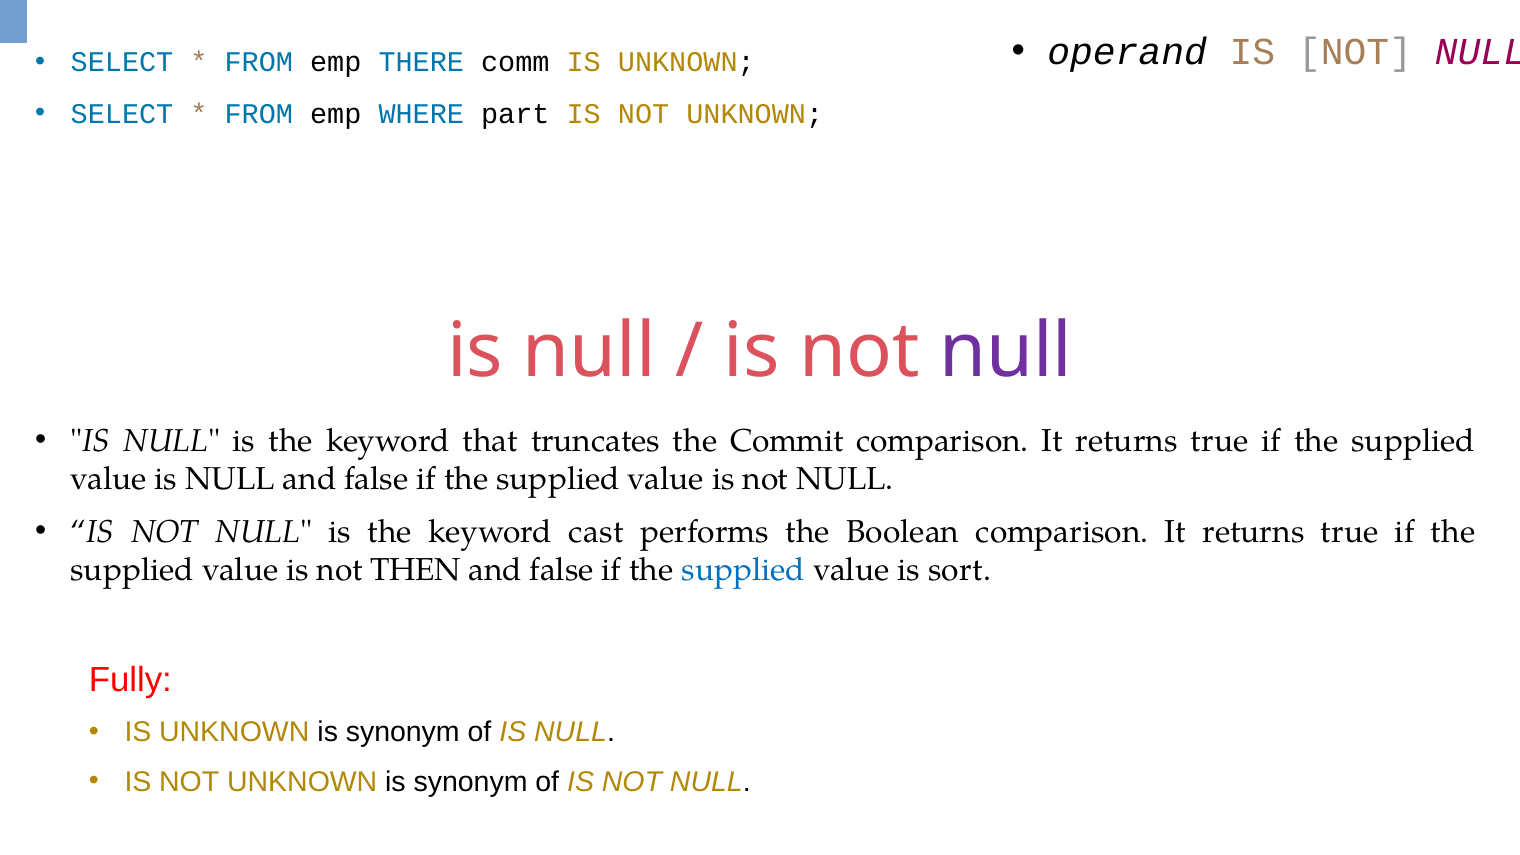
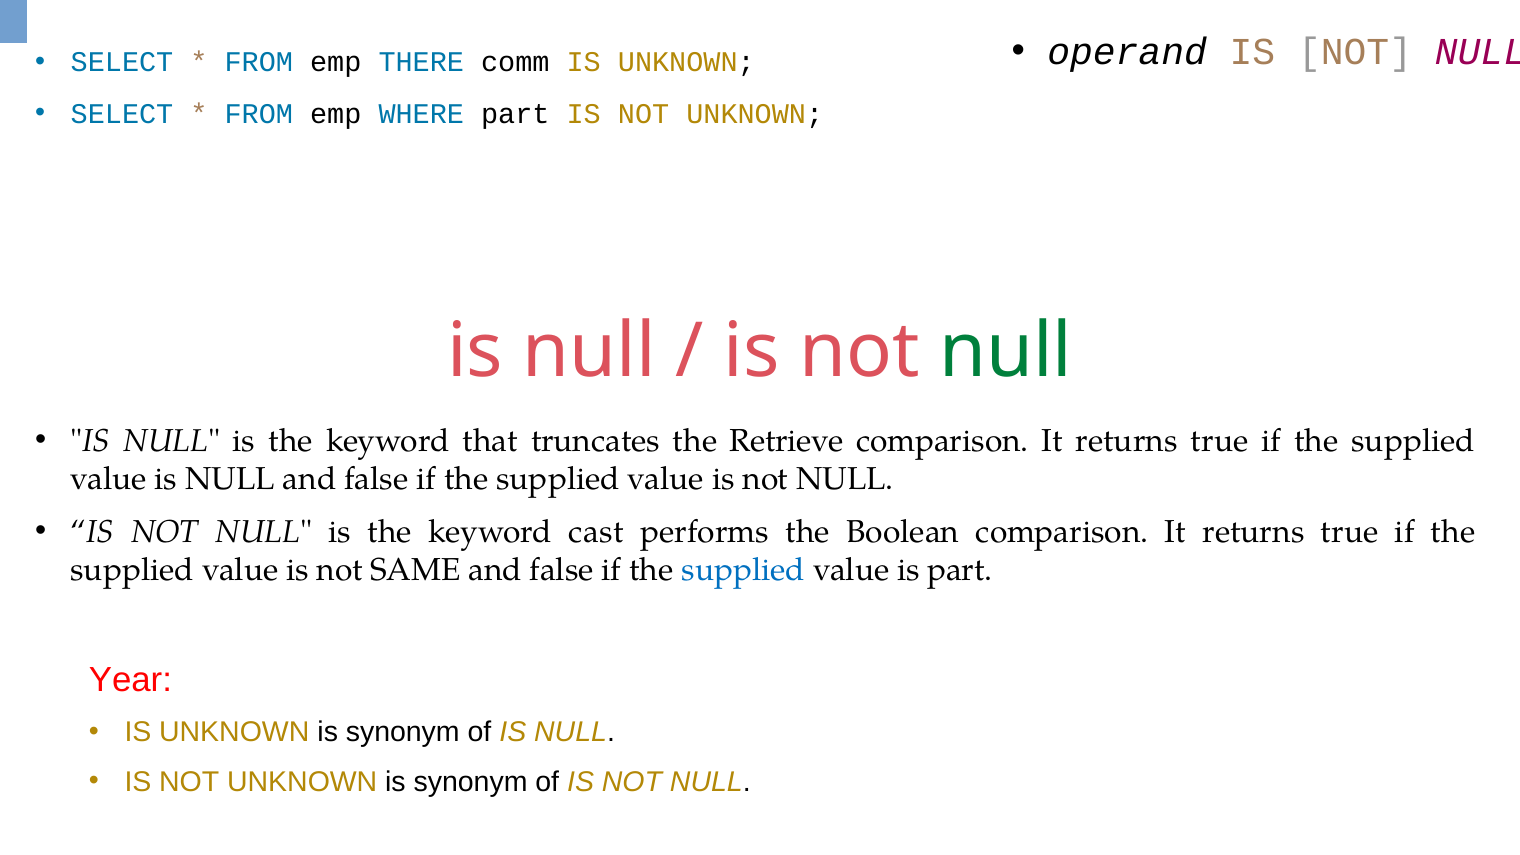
null at (1006, 351) colour: purple -> green
Commit: Commit -> Retrieve
THEN: THEN -> SAME
is sort: sort -> part
Fully: Fully -> Year
